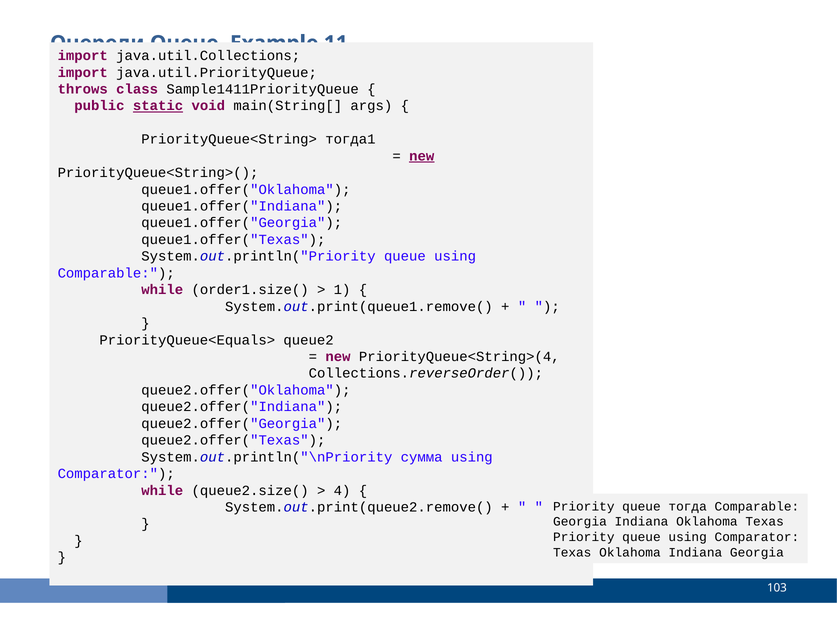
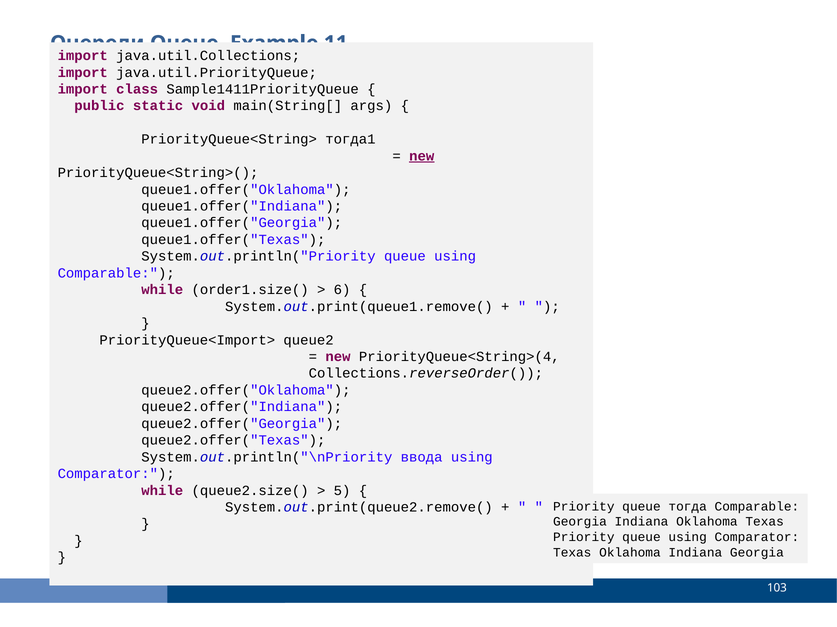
throws at (83, 89): throws -> import
static underline: present -> none
1: 1 -> 6
PriorityQueue<Equals>: PriorityQueue<Equals> -> PriorityQueue<Import>
сумма: сумма -> ввода
4: 4 -> 5
